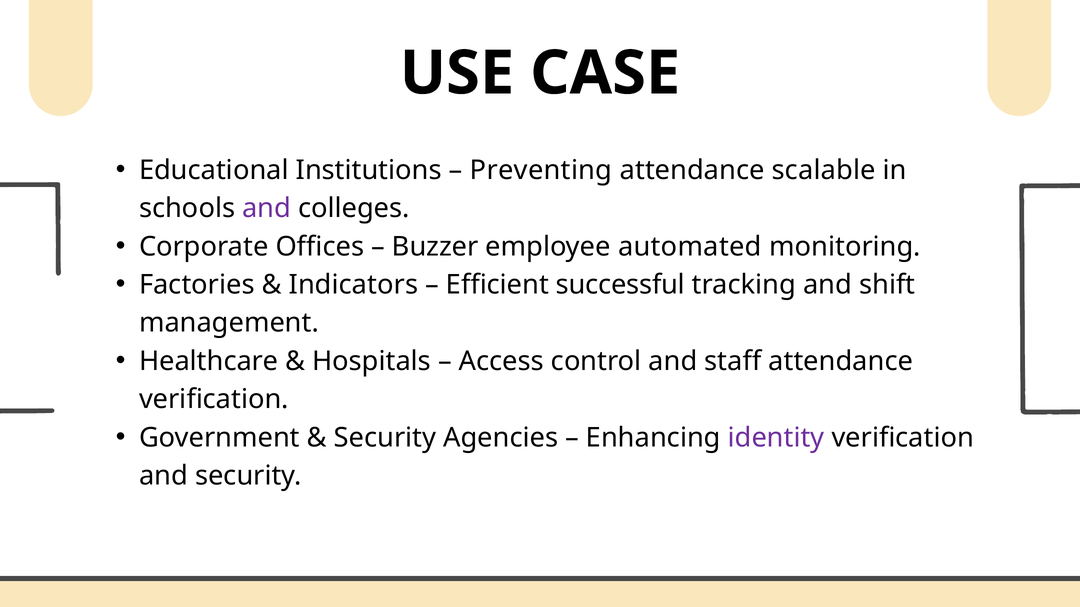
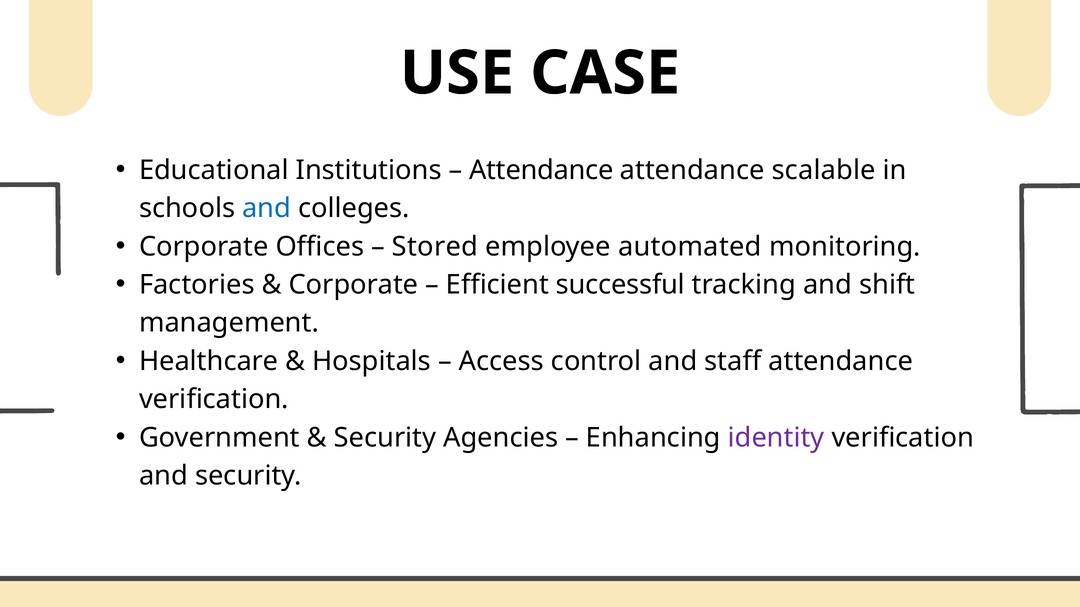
Preventing at (541, 170): Preventing -> Attendance
and at (267, 209) colour: purple -> blue
Buzzer: Buzzer -> Stored
Indicators at (353, 285): Indicators -> Corporate
